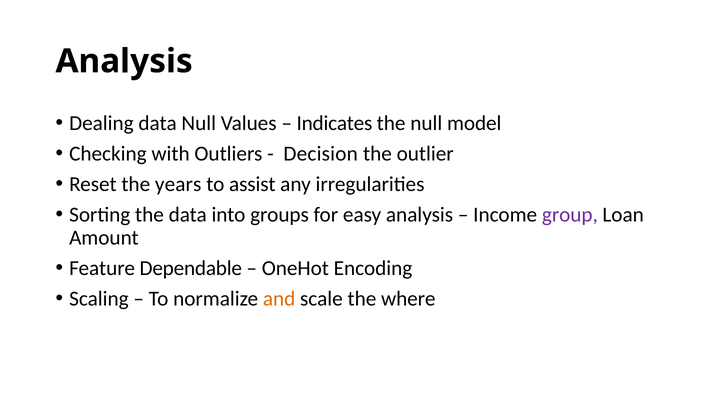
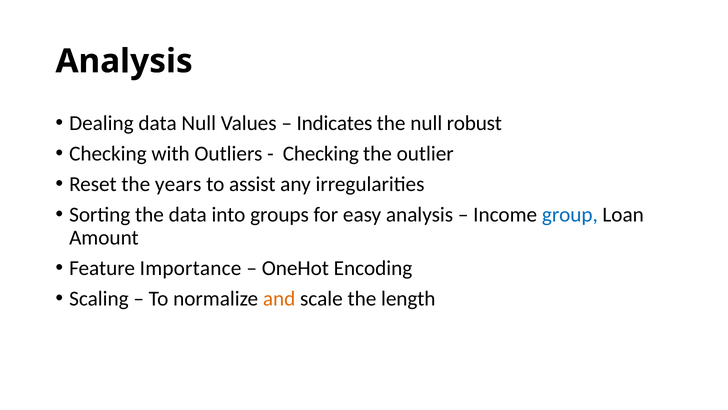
model: model -> robust
Decision at (321, 154): Decision -> Checking
group colour: purple -> blue
Dependable: Dependable -> Importance
where: where -> length
